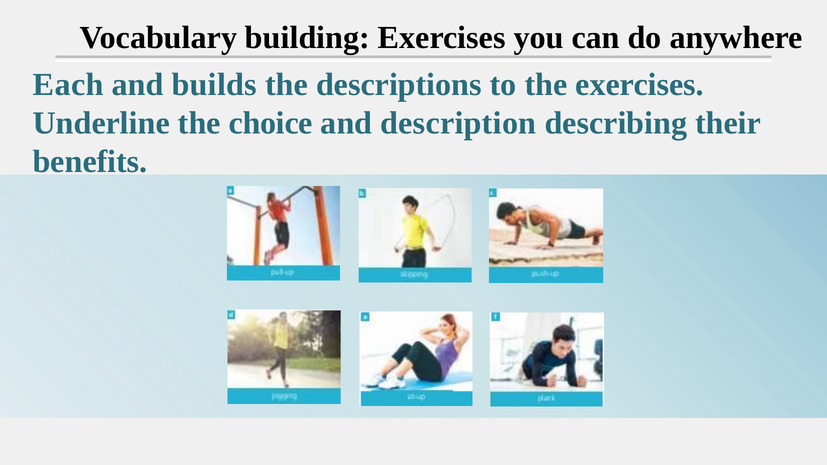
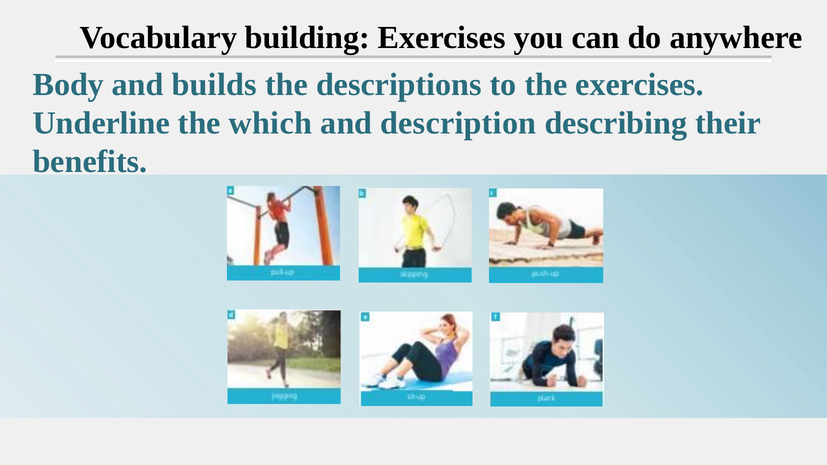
Each: Each -> Body
choice: choice -> which
